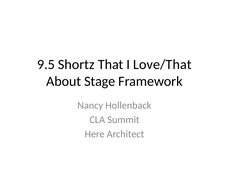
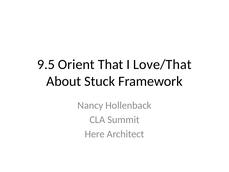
Shortz: Shortz -> Orient
Stage: Stage -> Stuck
